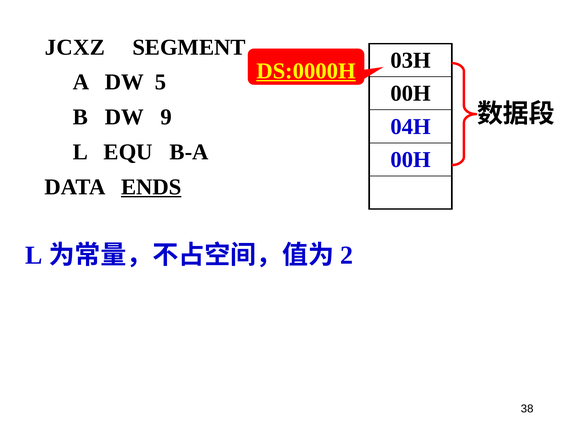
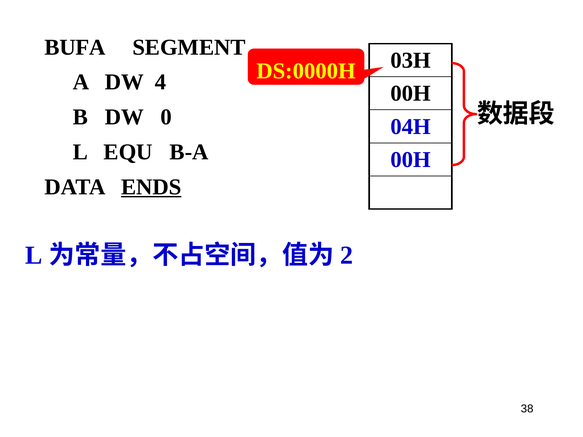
JCXZ: JCXZ -> BUFA
DS:0000H underline: present -> none
5: 5 -> 4
9: 9 -> 0
